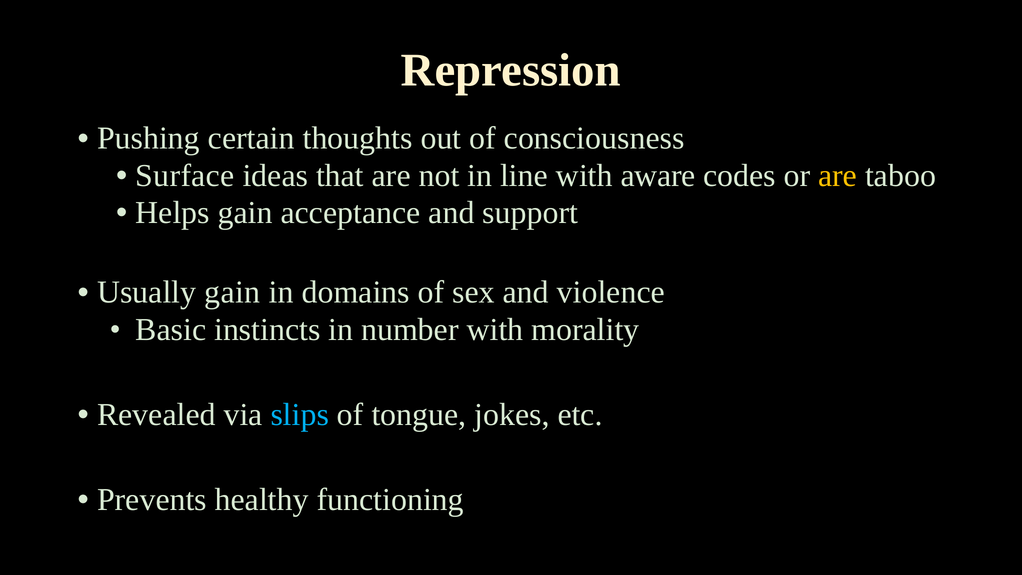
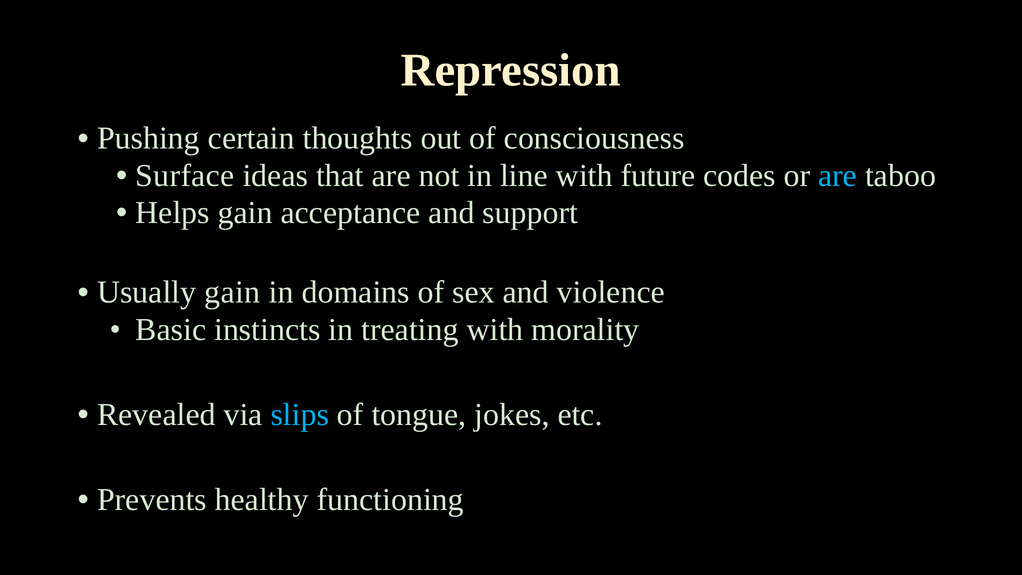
aware: aware -> future
are at (838, 175) colour: yellow -> light blue
number: number -> treating
